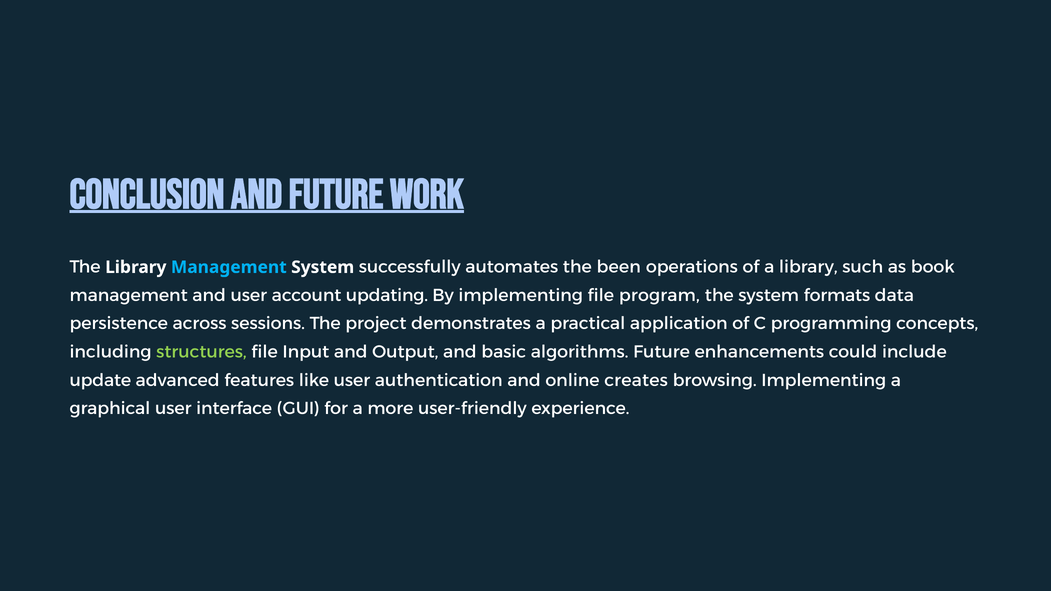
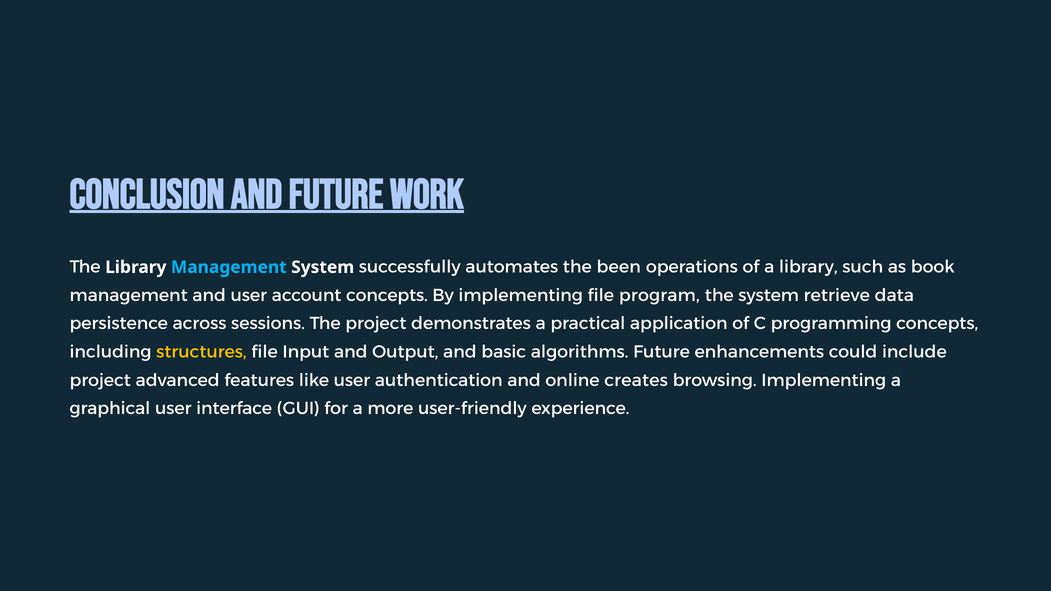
account updating: updating -> concepts
formats: formats -> retrieve
structures colour: light green -> yellow
update at (100, 380): update -> project
